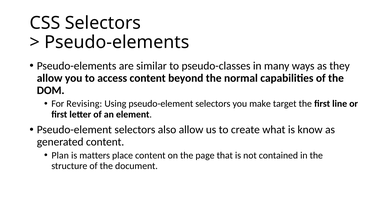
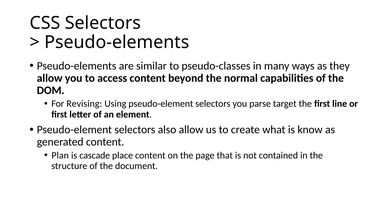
make: make -> parse
matters: matters -> cascade
